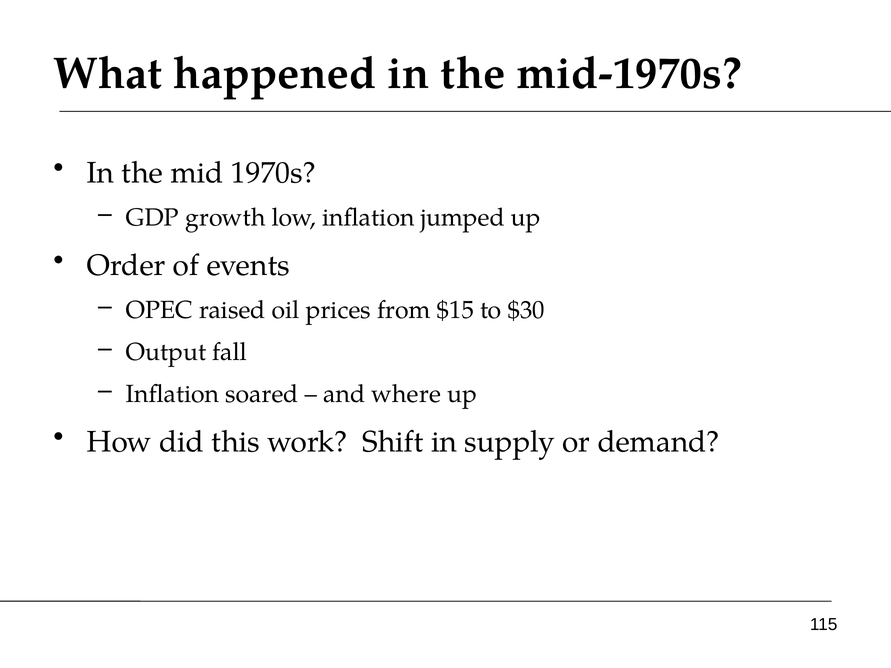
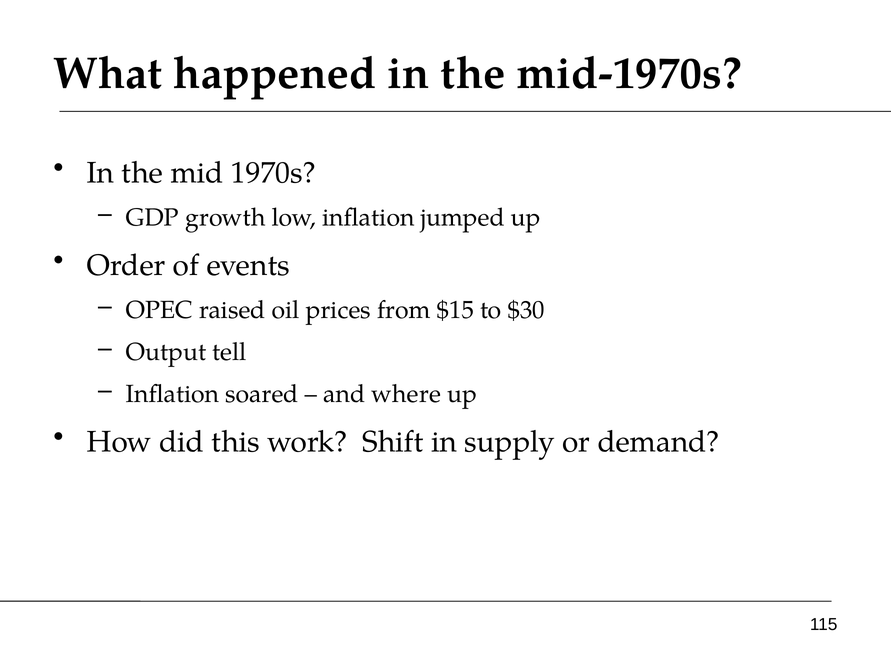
fall: fall -> tell
